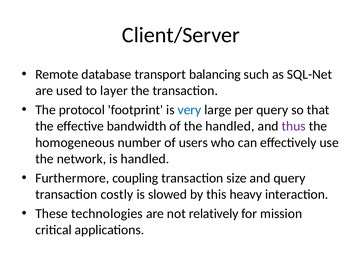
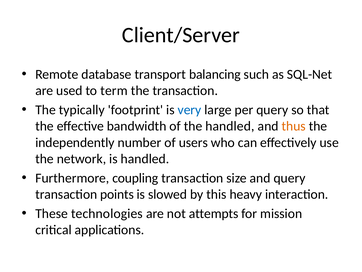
layer: layer -> term
protocol: protocol -> typically
thus colour: purple -> orange
homogeneous: homogeneous -> independently
costly: costly -> points
relatively: relatively -> attempts
